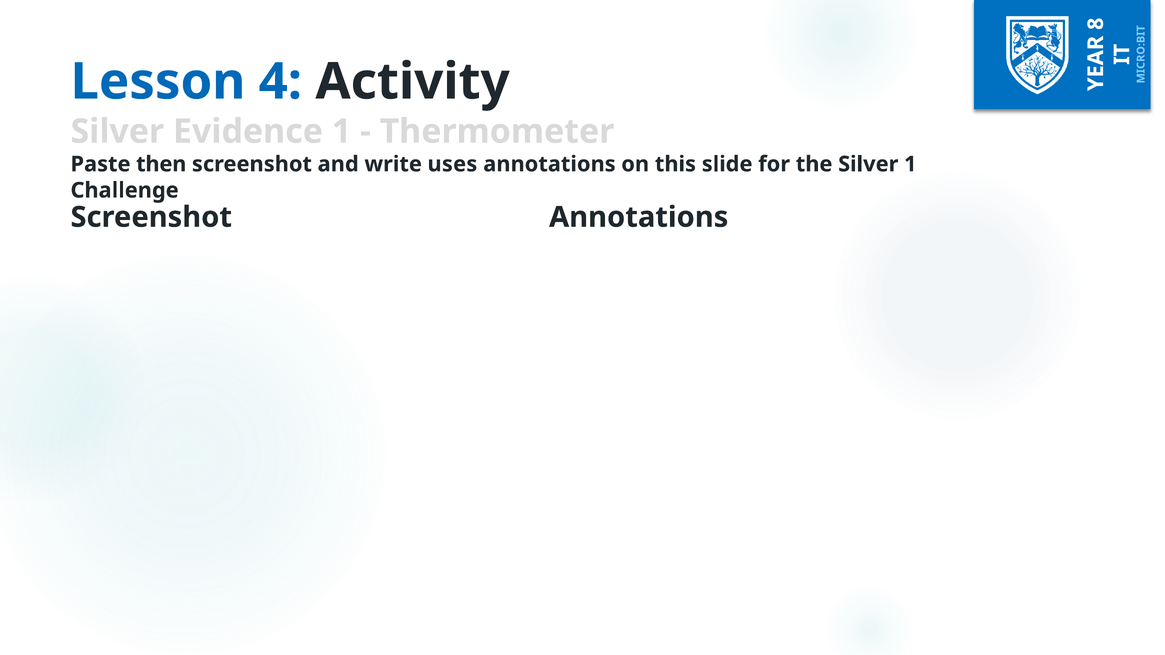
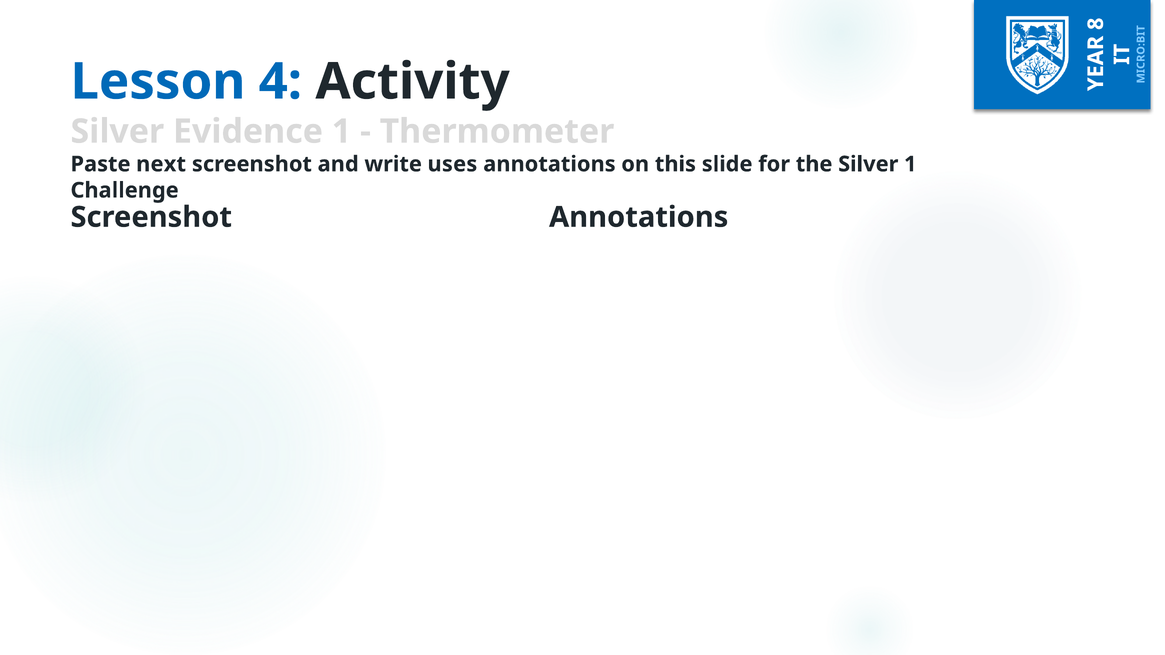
then: then -> next
